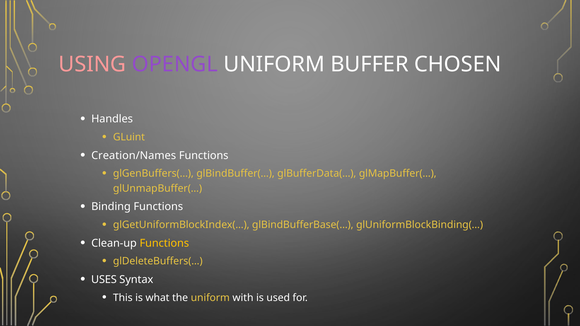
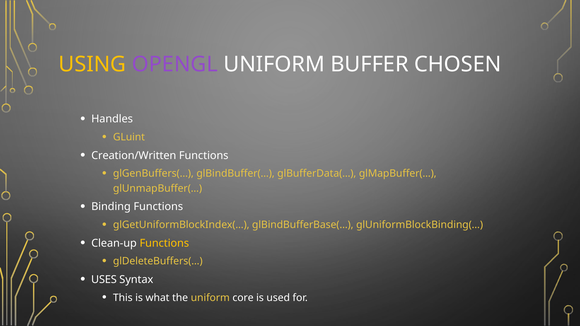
USING colour: pink -> yellow
Creation/Names: Creation/Names -> Creation/Written
with: with -> core
